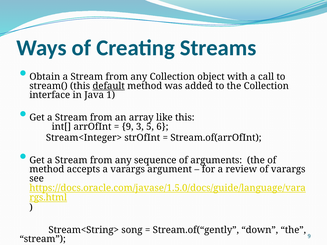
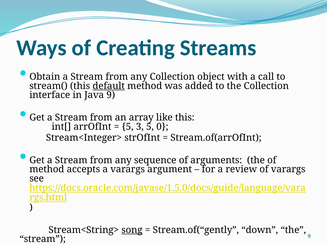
Java 1: 1 -> 9
9 at (128, 127): 9 -> 5
6: 6 -> 0
song underline: none -> present
